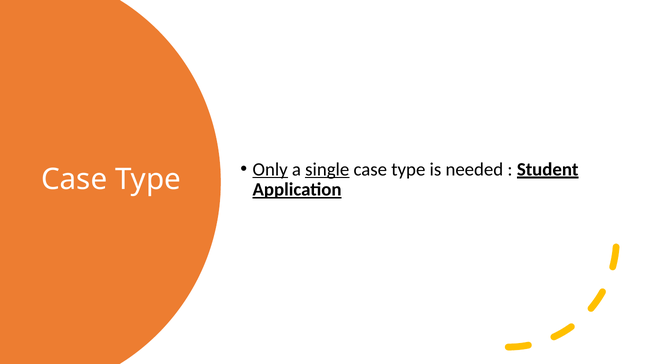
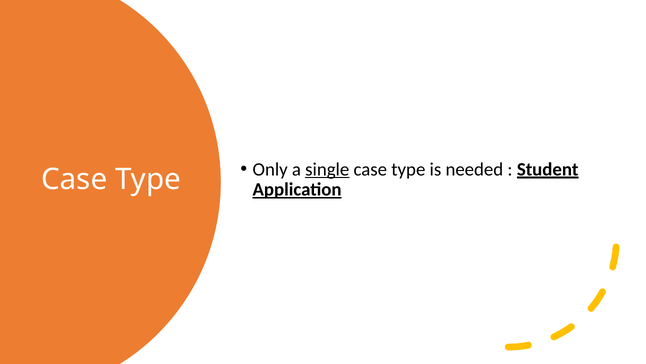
Only underline: present -> none
